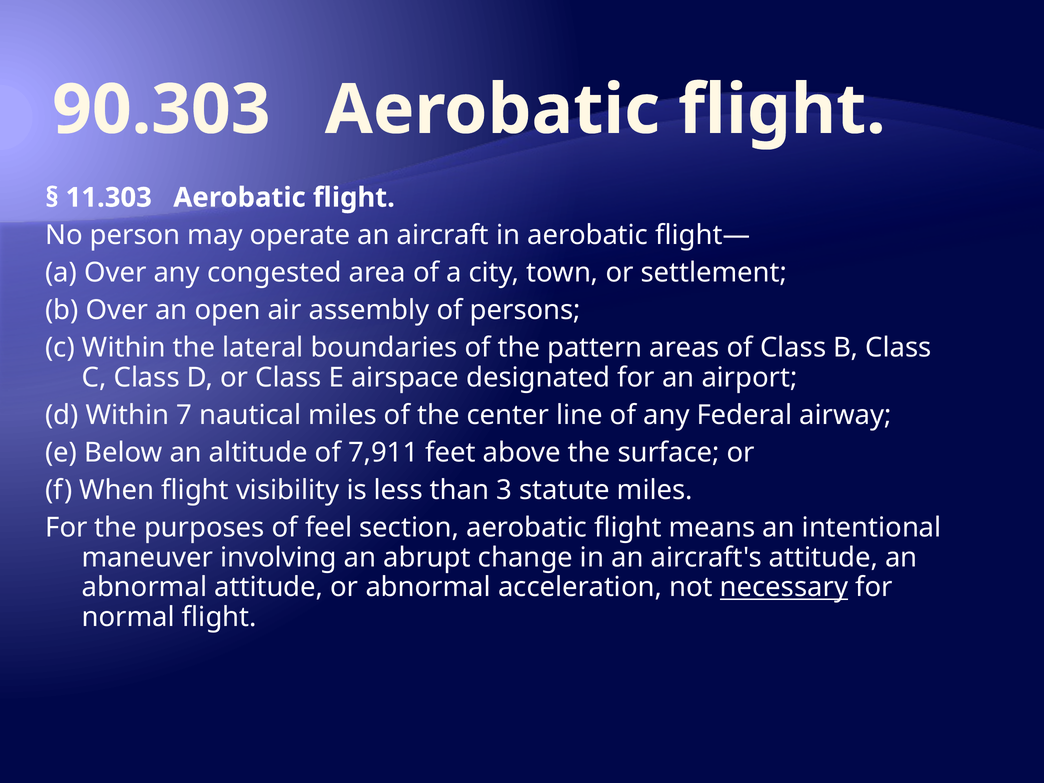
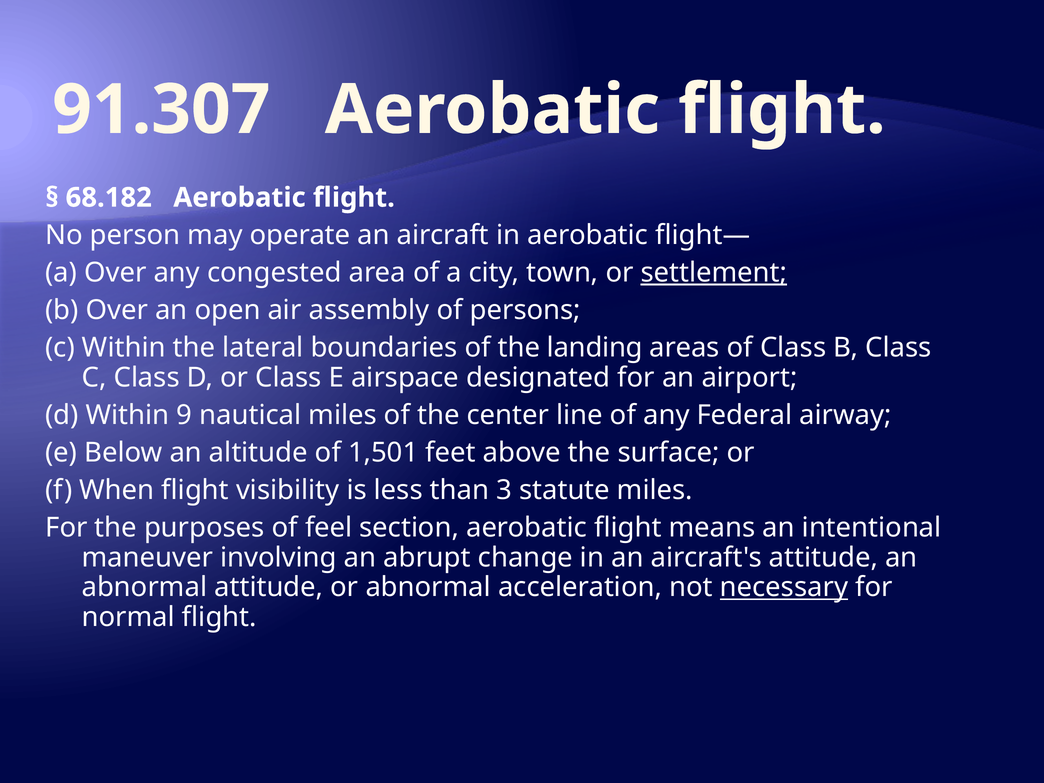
90.303: 90.303 -> 91.307
11.303: 11.303 -> 68.182
settlement underline: none -> present
pattern: pattern -> landing
7: 7 -> 9
7,911: 7,911 -> 1,501
